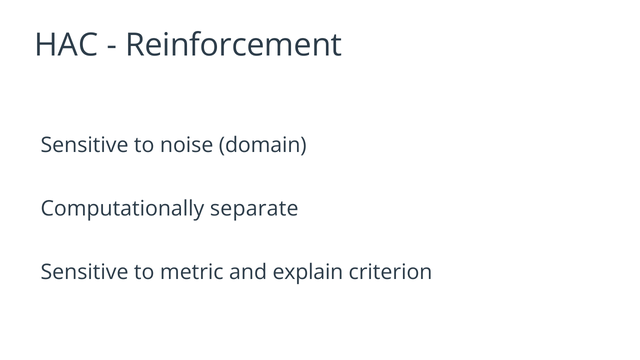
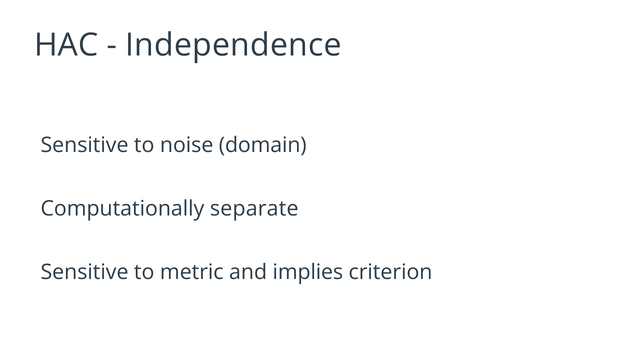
Reinforcement: Reinforcement -> Independence
explain: explain -> implies
